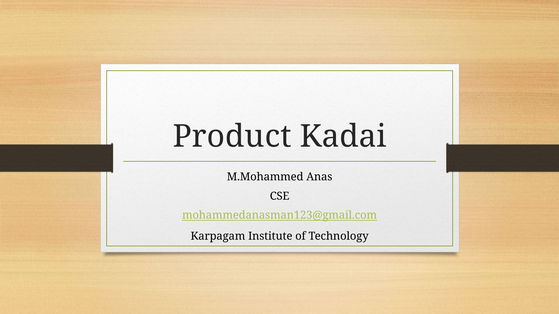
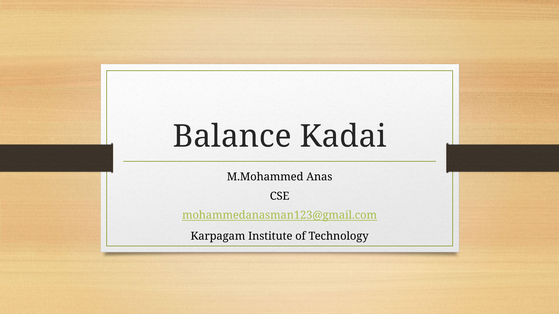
Product: Product -> Balance
